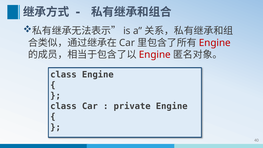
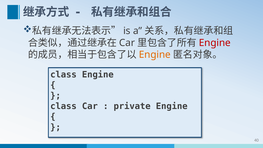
Engine at (155, 55) colour: red -> orange
